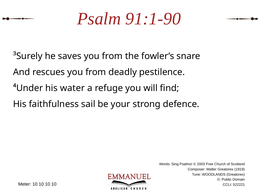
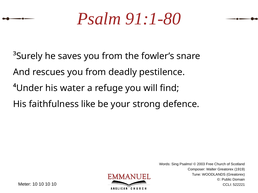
91:1-90: 91:1-90 -> 91:1-80
sail: sail -> like
